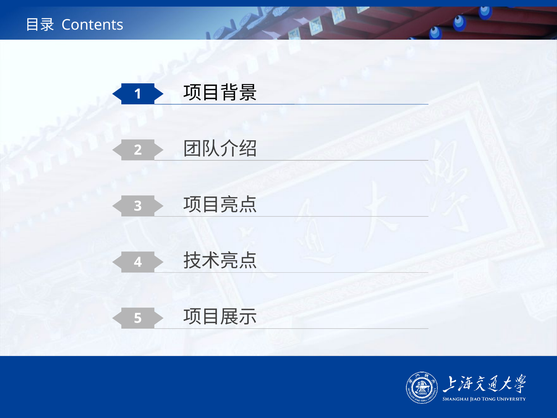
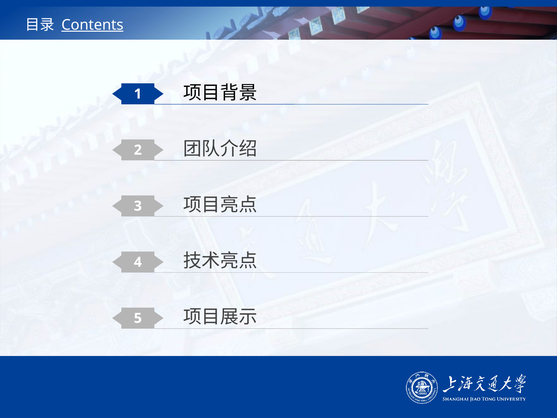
Contents underline: none -> present
